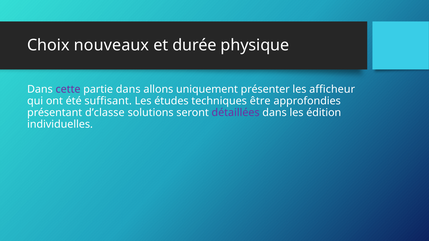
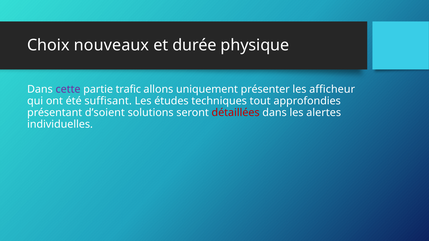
partie dans: dans -> trafic
être: être -> tout
d’classe: d’classe -> d’soient
détaillées colour: purple -> red
édition: édition -> alertes
